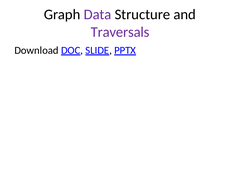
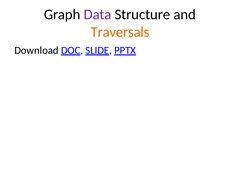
Traversals colour: purple -> orange
